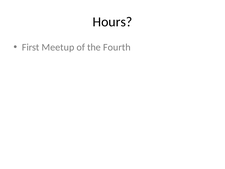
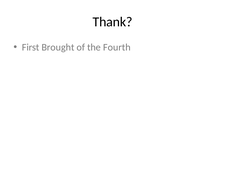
Hours: Hours -> Thank
Meetup: Meetup -> Brought
